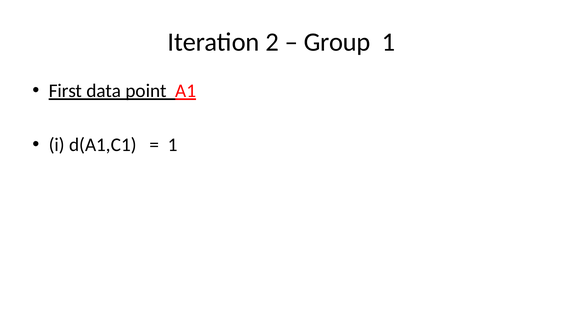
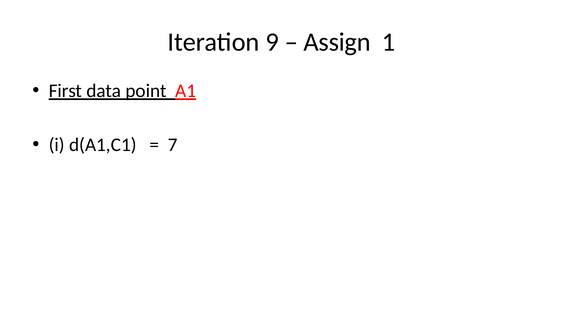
2: 2 -> 9
Group: Group -> Assign
1 at (173, 145): 1 -> 7
